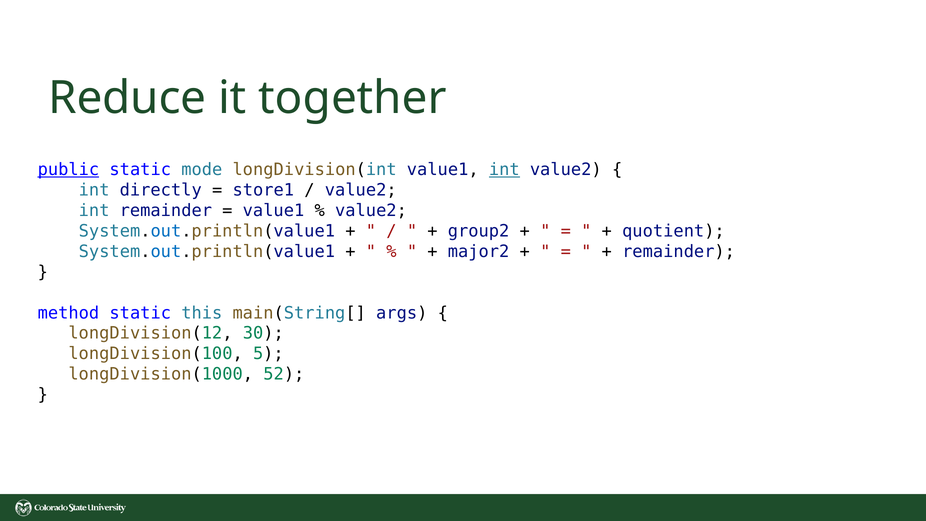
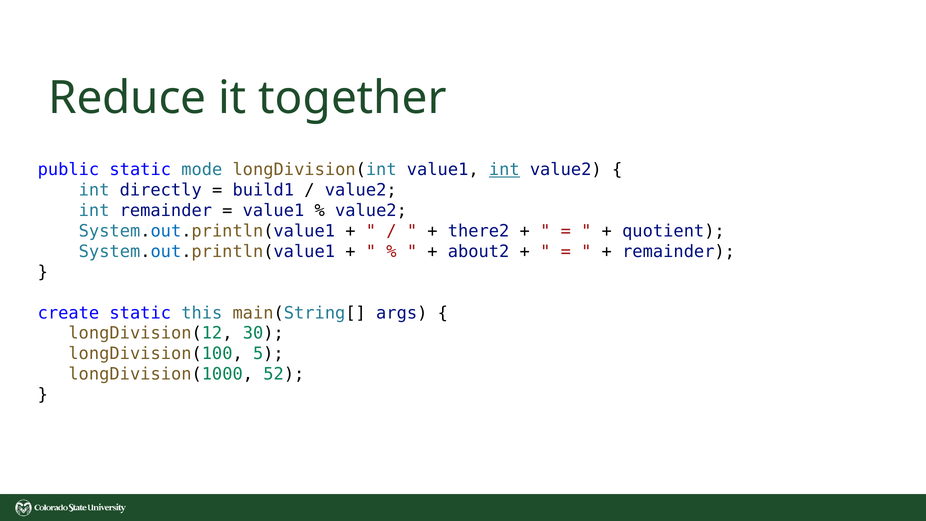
public underline: present -> none
store1: store1 -> build1
group2: group2 -> there2
major2: major2 -> about2
method: method -> create
